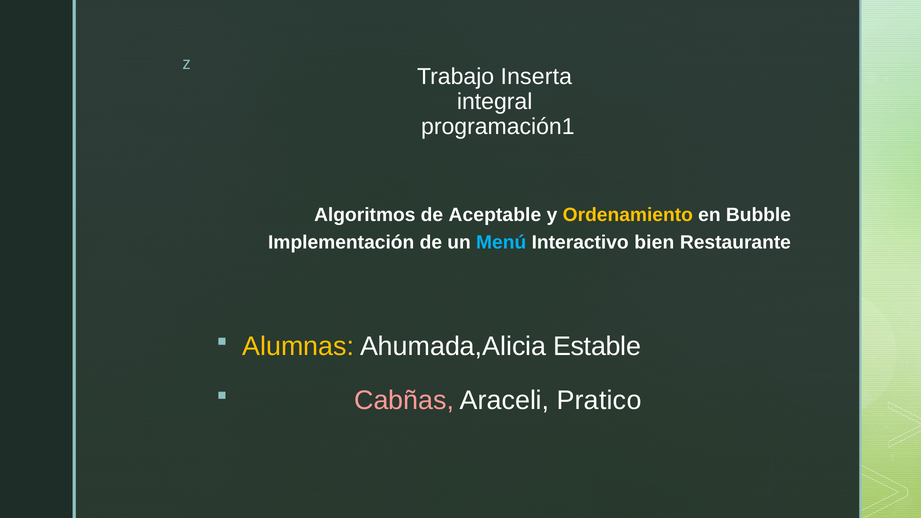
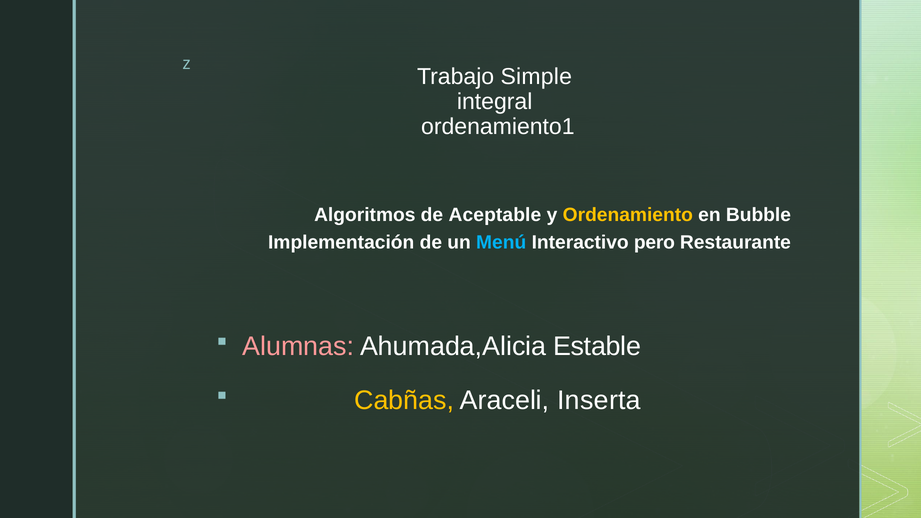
Inserta: Inserta -> Simple
programación1: programación1 -> ordenamiento1
bien: bien -> pero
Alumnas colour: yellow -> pink
Cabñas colour: pink -> yellow
Pratico: Pratico -> Inserta
